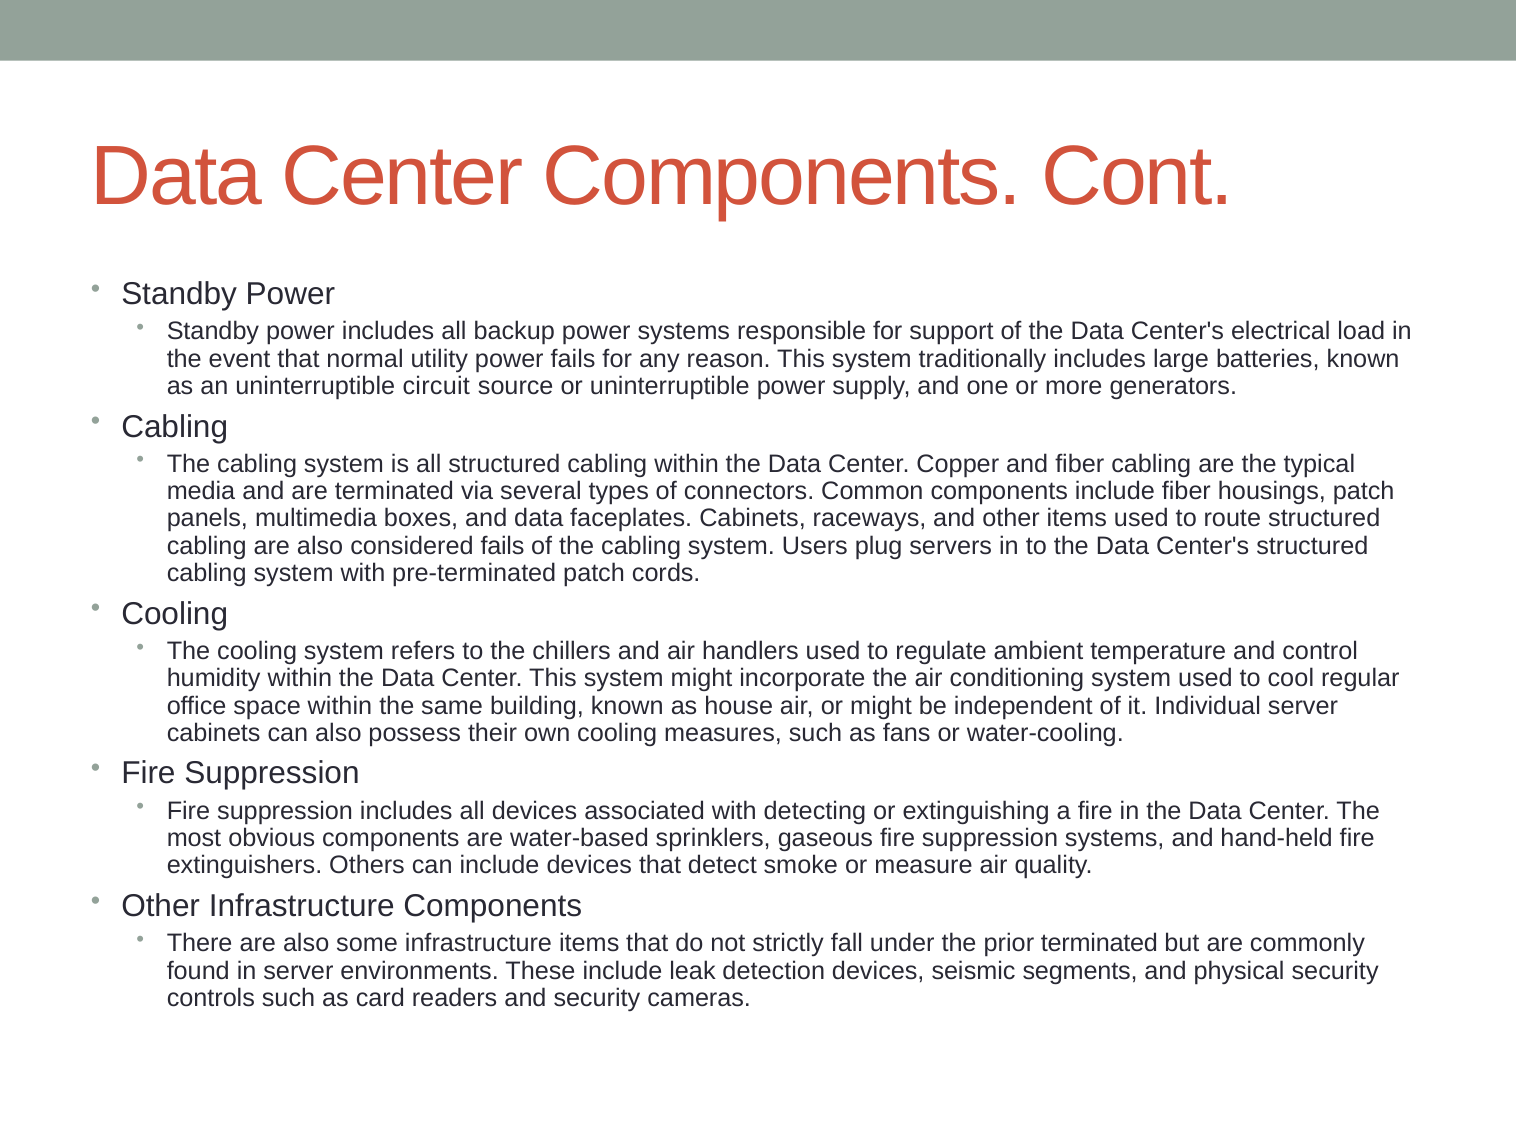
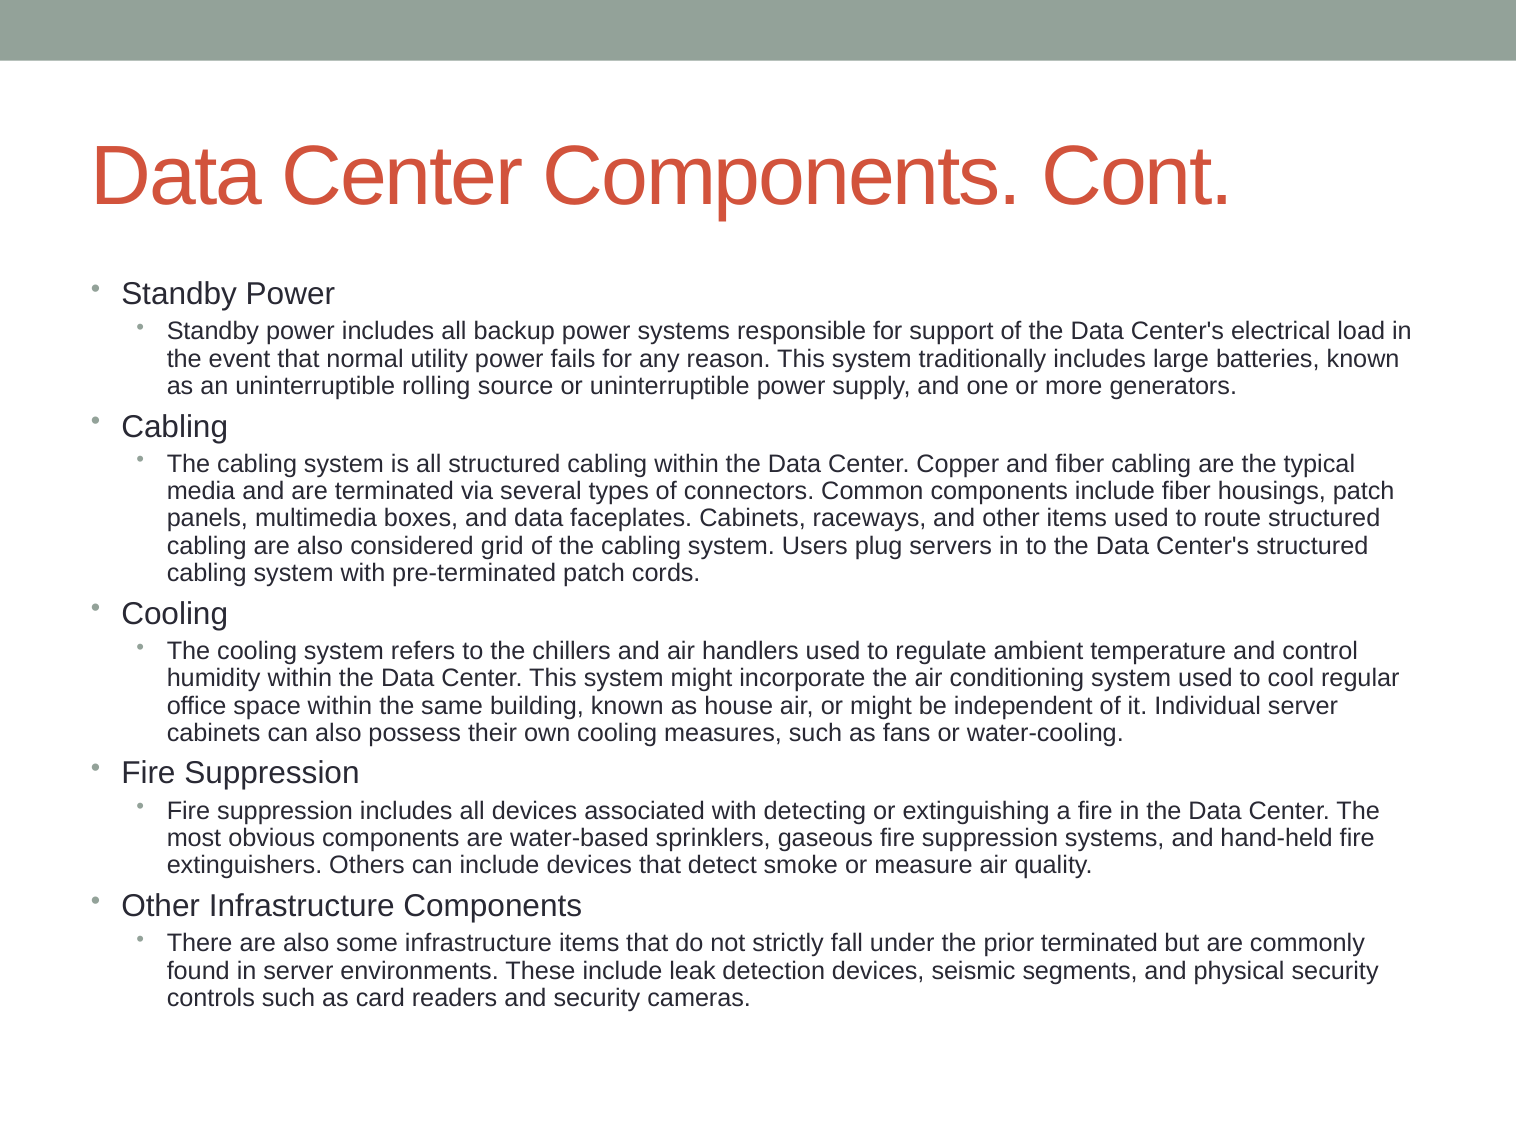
circuit: circuit -> rolling
considered fails: fails -> grid
